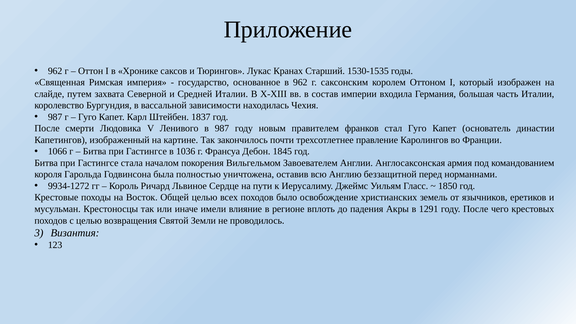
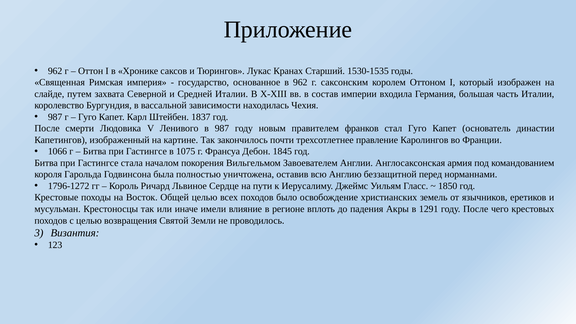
1036: 1036 -> 1075
9934-1272: 9934-1272 -> 1796-1272
